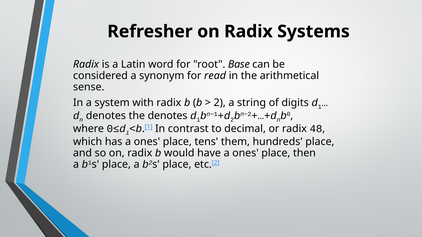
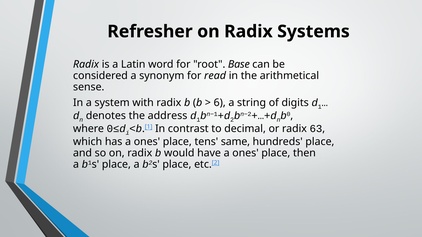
2 at (220, 103): 2 -> 6
the denotes: denotes -> address
48: 48 -> 63
them: them -> same
